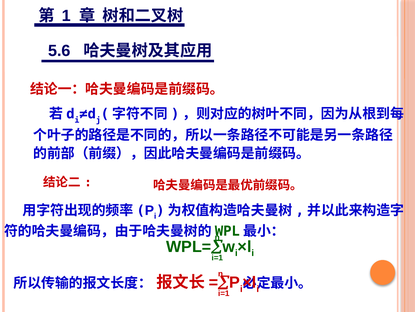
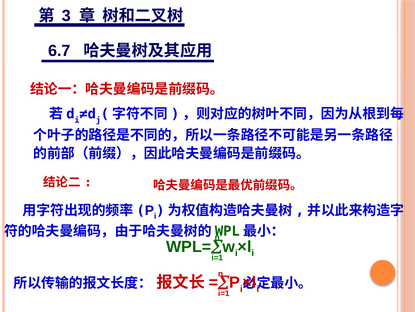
1: 1 -> 3
5.6: 5.6 -> 6.7
